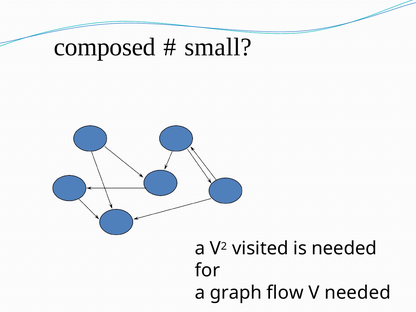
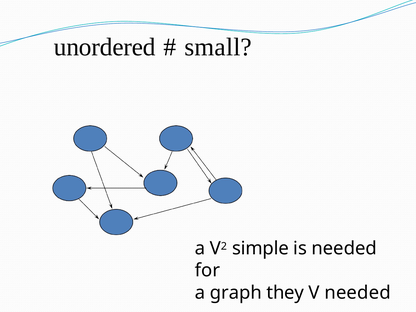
composed: composed -> unordered
visited: visited -> simple
flow: flow -> they
